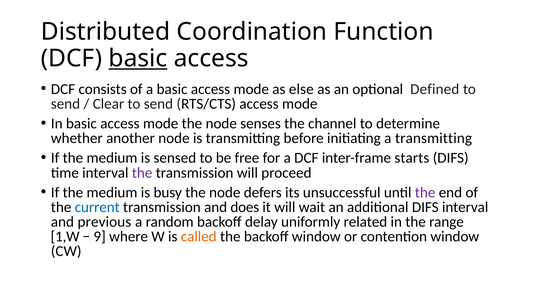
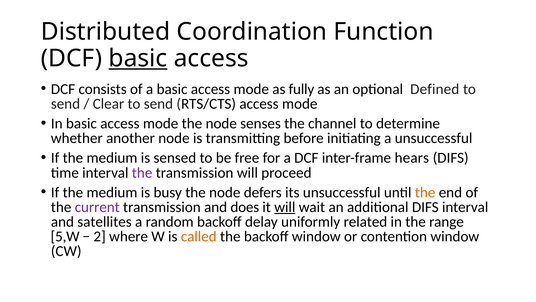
else: else -> fully
a transmitting: transmitting -> unsuccessful
starts: starts -> hears
the at (425, 192) colour: purple -> orange
current colour: blue -> purple
will at (285, 207) underline: none -> present
previous: previous -> satellites
1,W: 1,W -> 5,W
9: 9 -> 2
